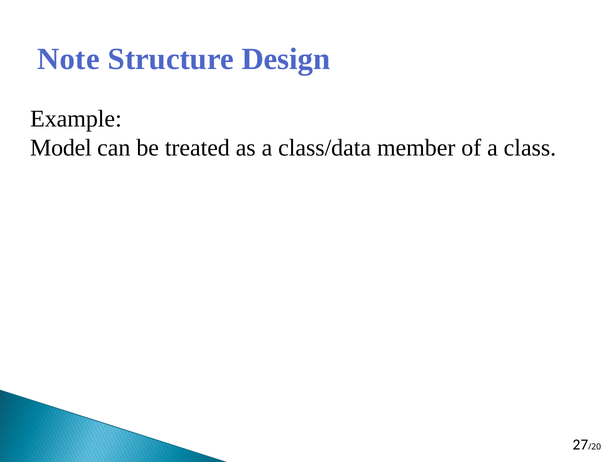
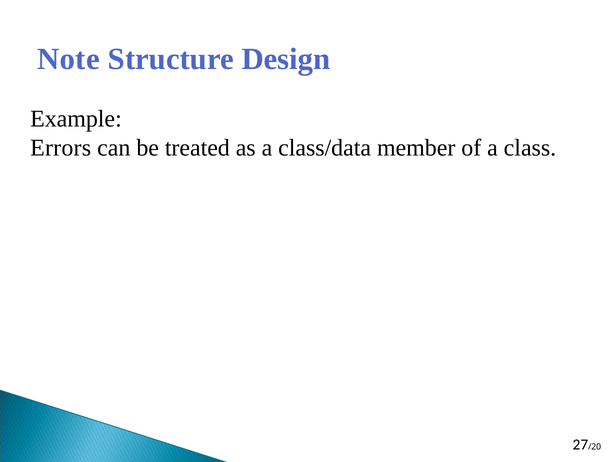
Model: Model -> Errors
